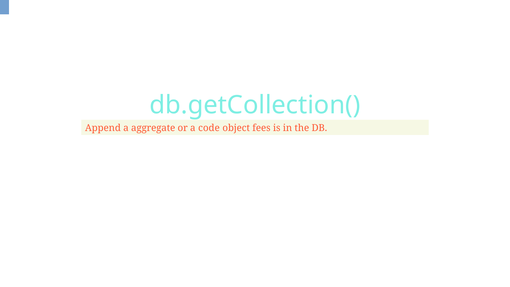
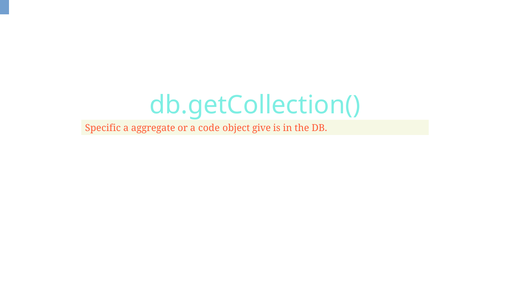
Append: Append -> Specific
fees: fees -> give
